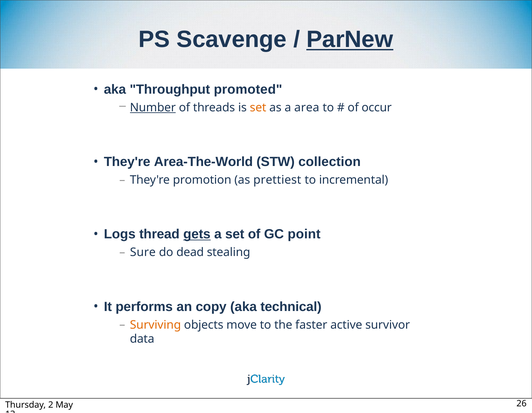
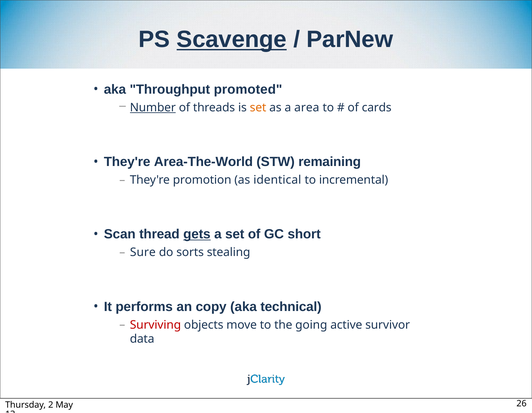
Scavenge underline: none -> present
ParNew underline: present -> none
occur: occur -> cards
collection: collection -> remaining
prettiest: prettiest -> identical
Logs: Logs -> Scan
point: point -> short
dead: dead -> sorts
Surviving colour: orange -> red
faster: faster -> going
